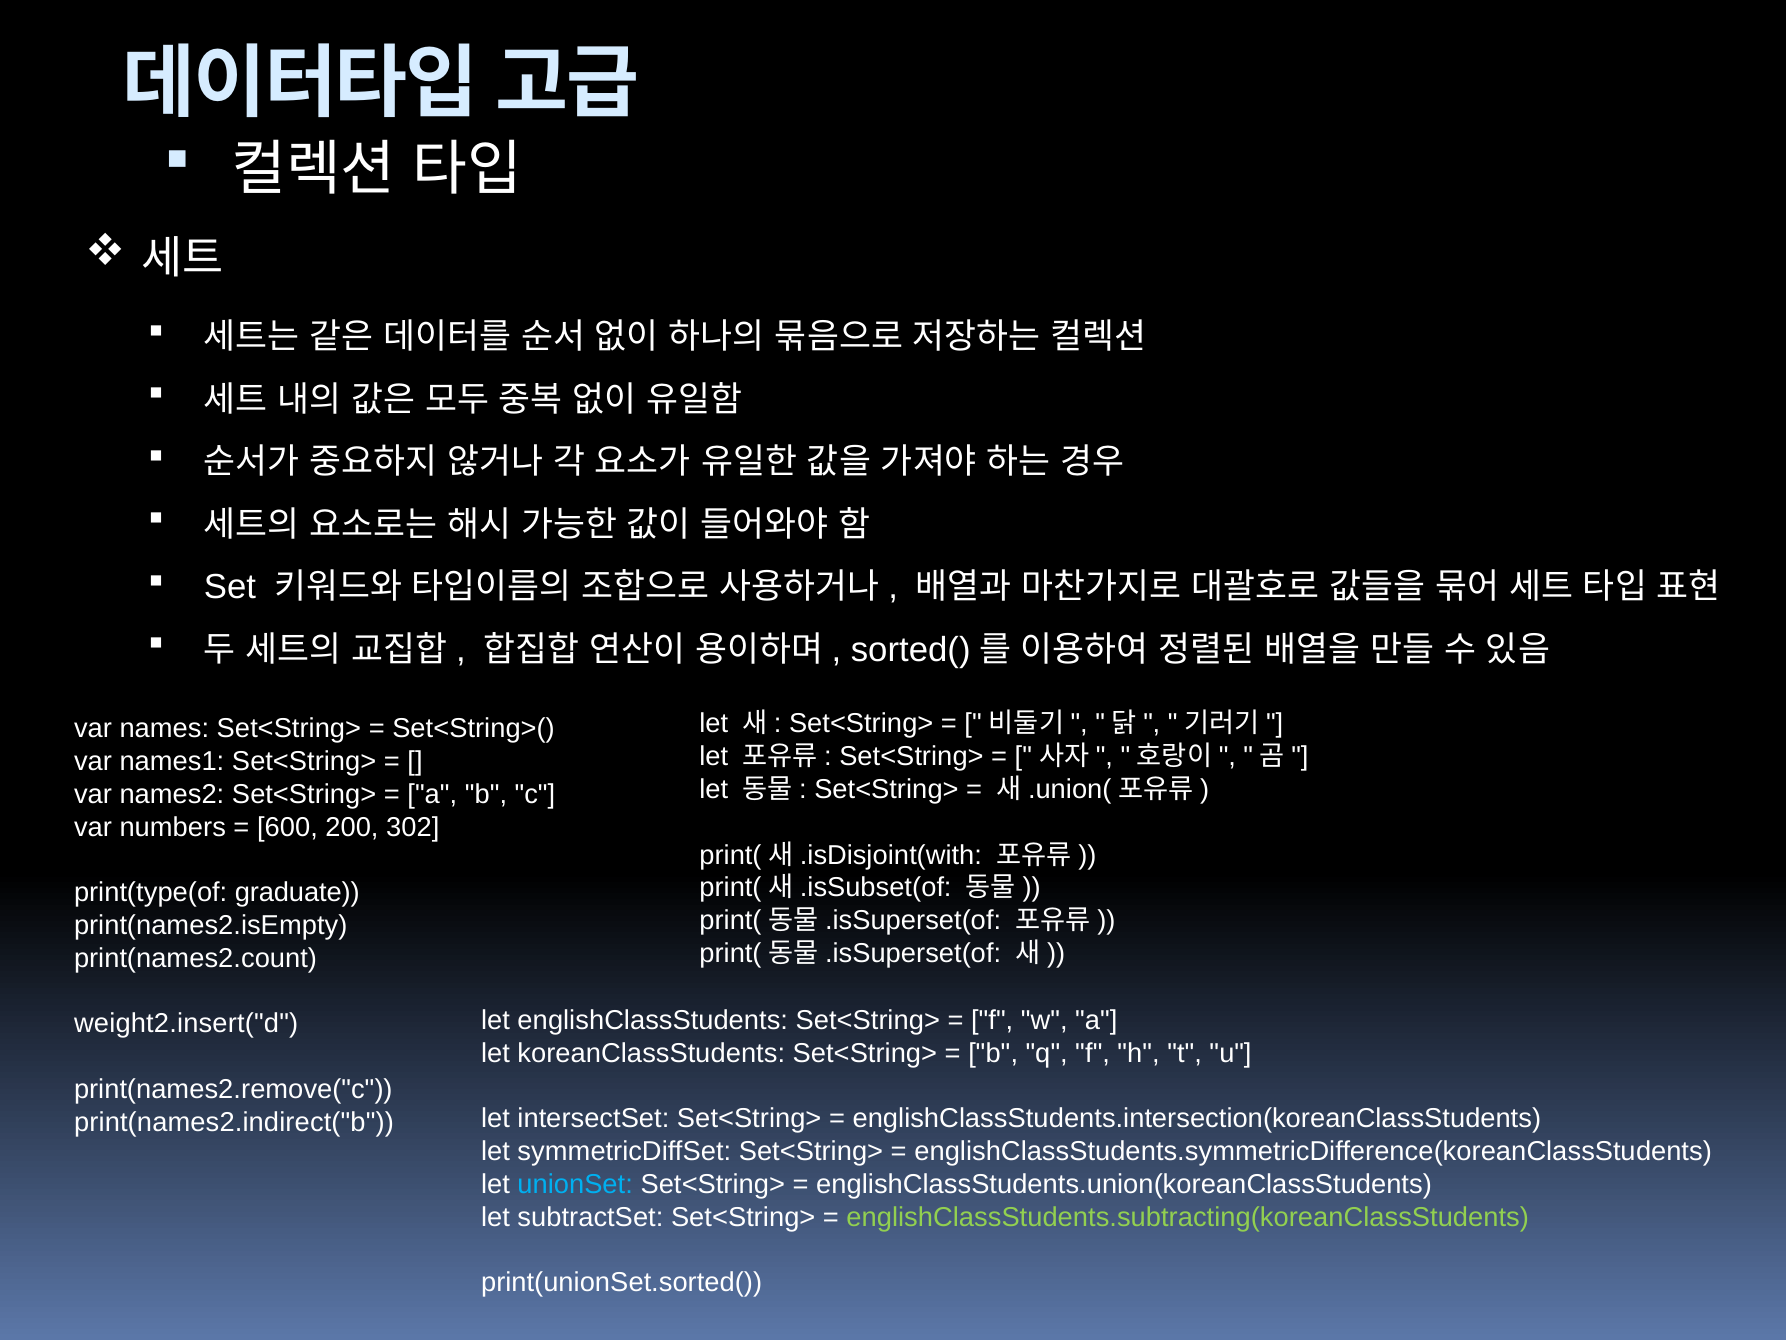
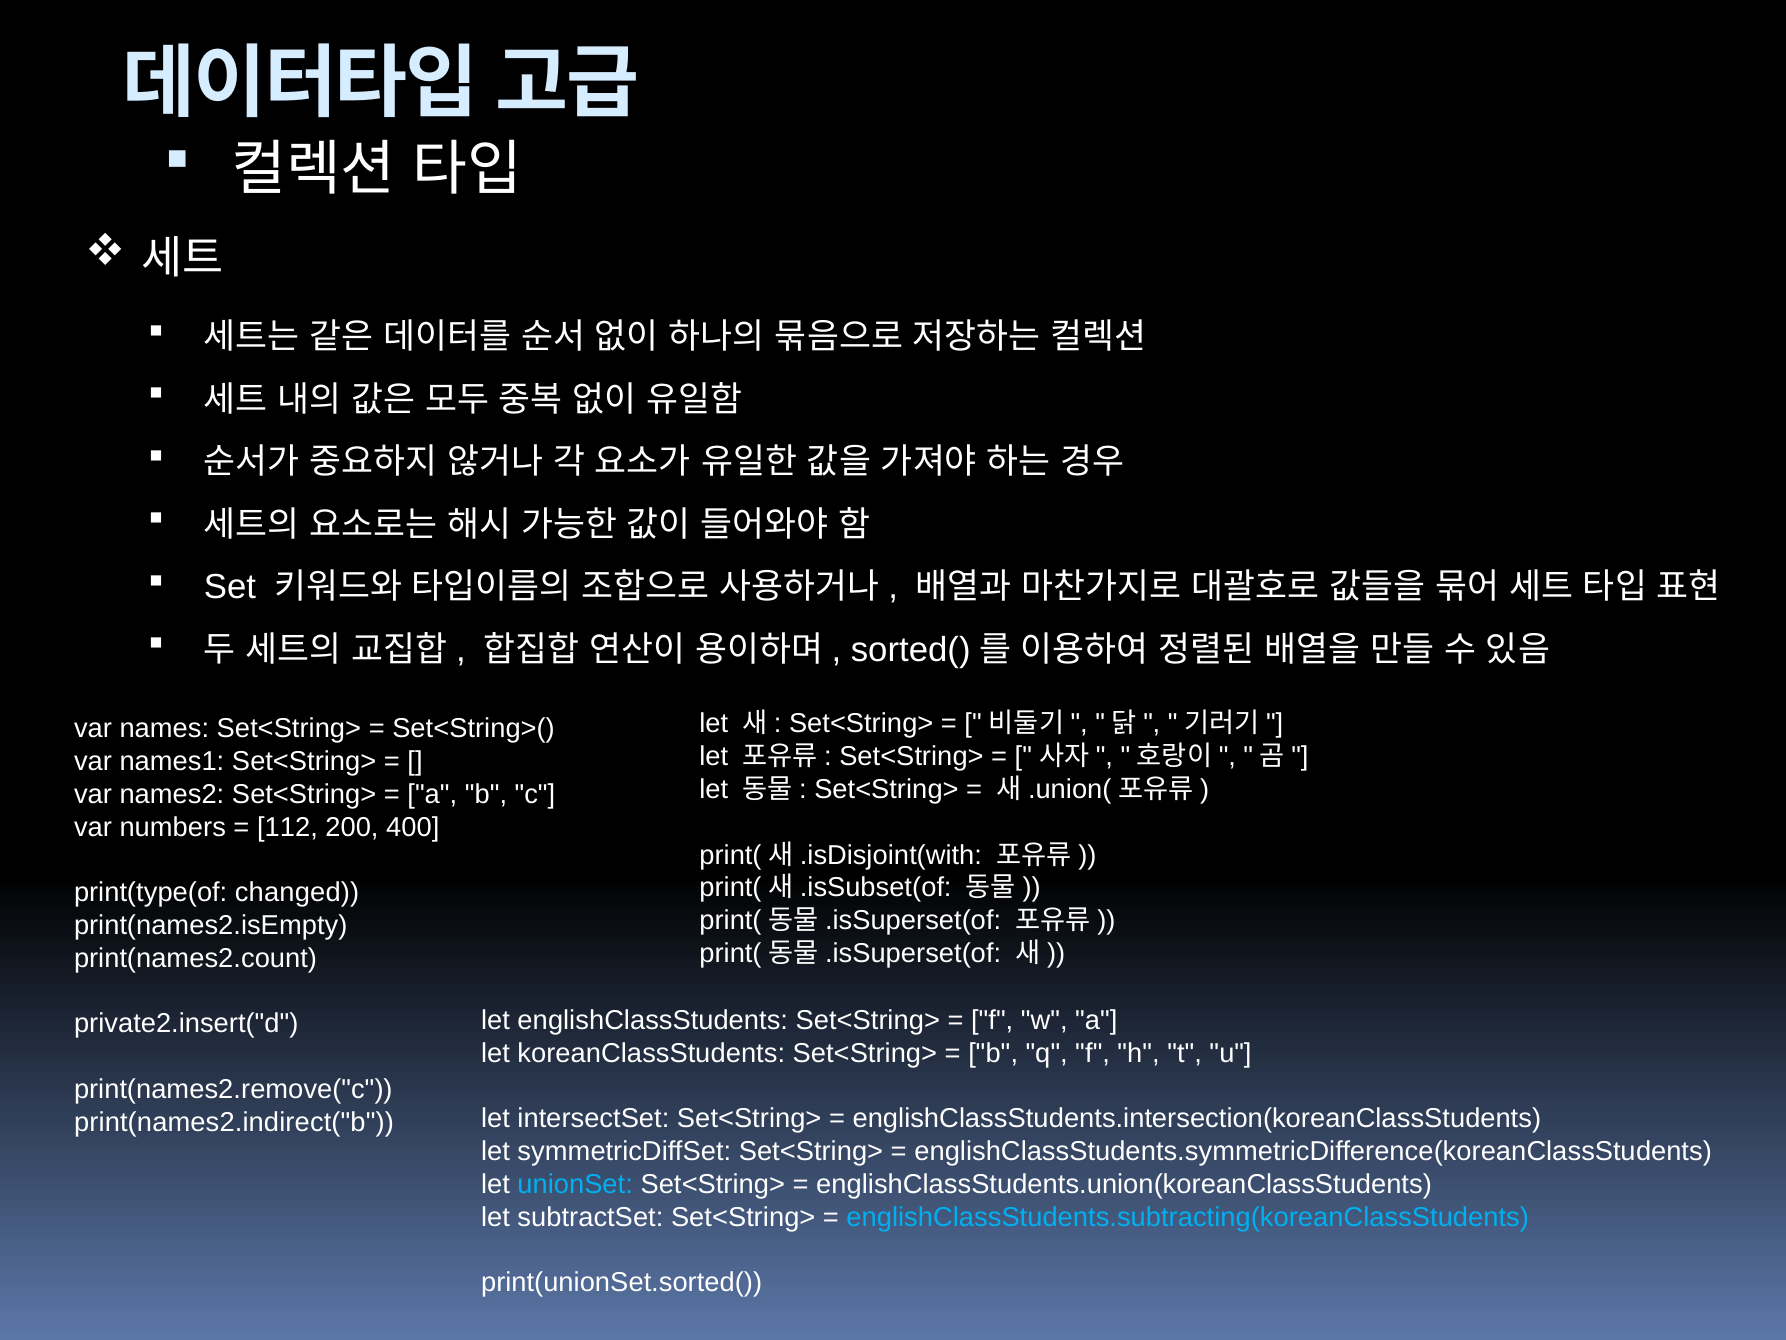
600: 600 -> 112
302: 302 -> 400
graduate: graduate -> changed
weight2.insert("d: weight2.insert("d -> private2.insert("d
englishClassStudents.subtracting(koreanClassStudents colour: light green -> light blue
